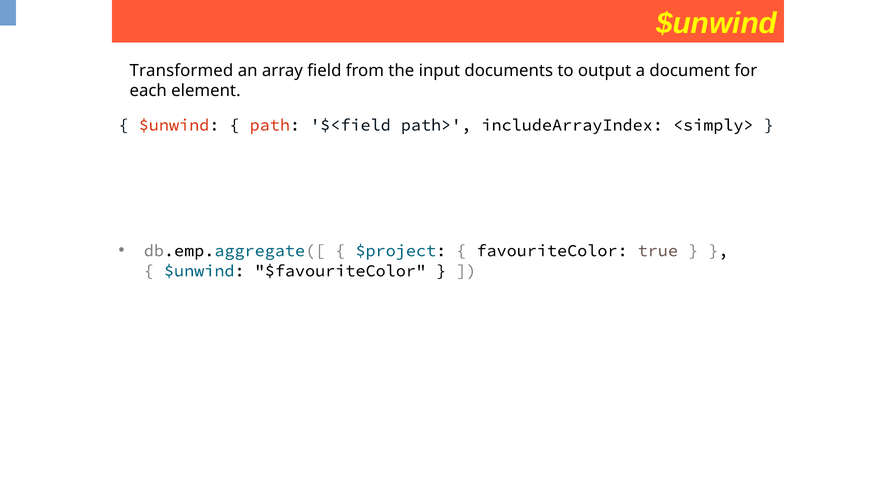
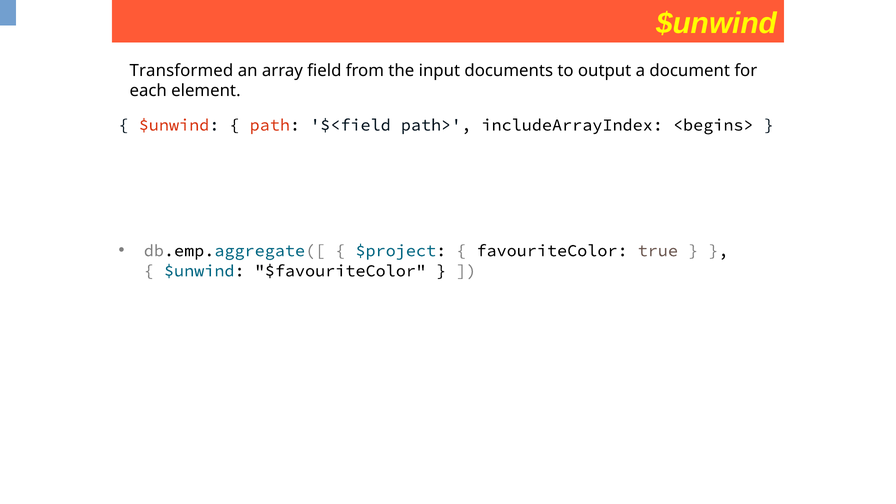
<simply>: <simply> -> <begins>
